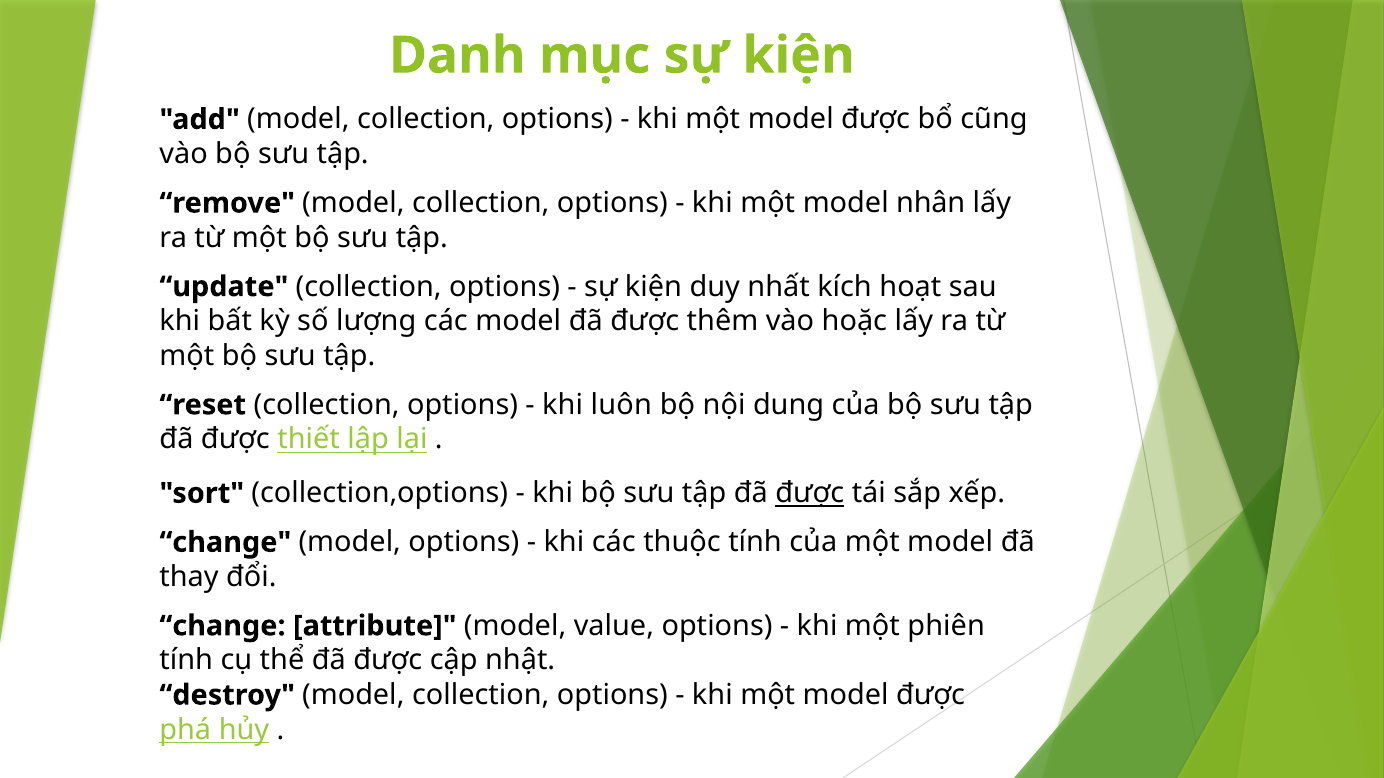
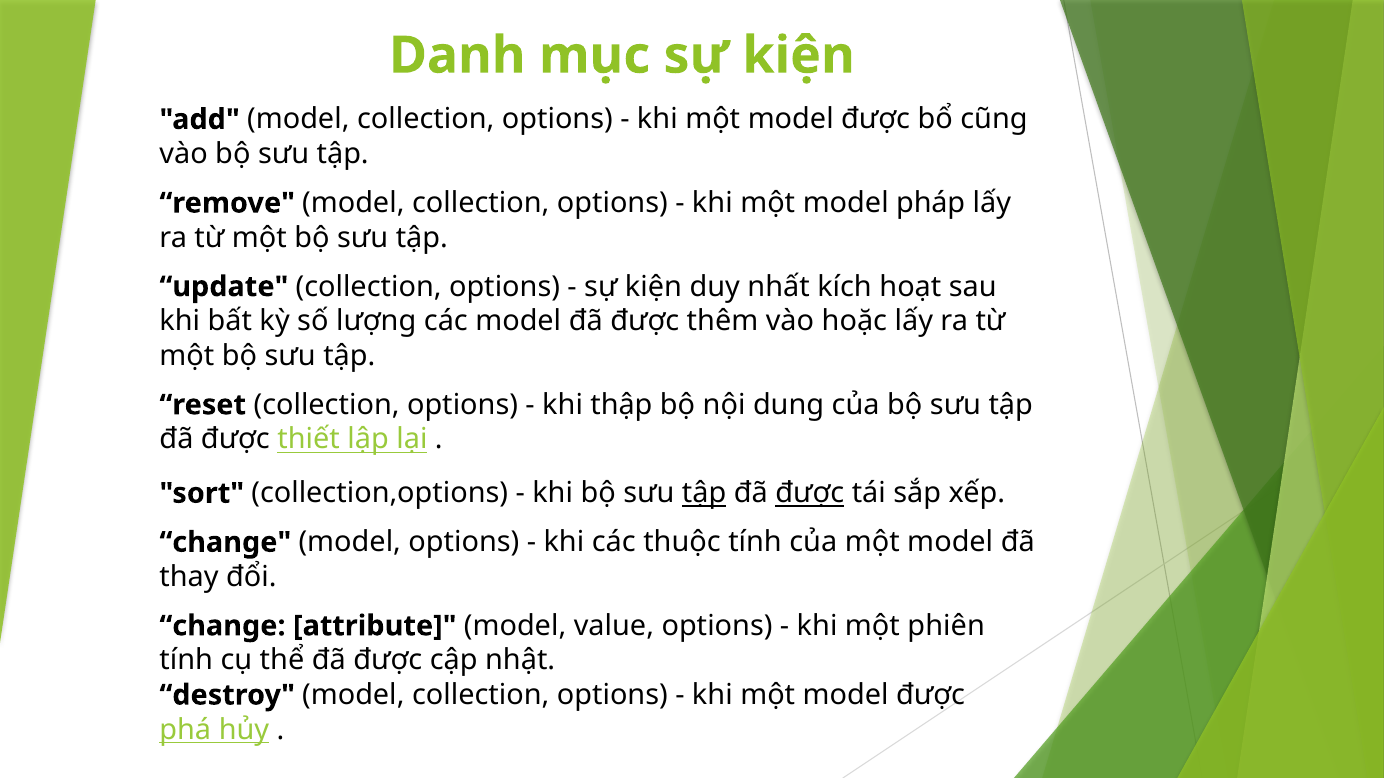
nhân: nhân -> pháp
luôn: luôn -> thập
tập at (704, 494) underline: none -> present
